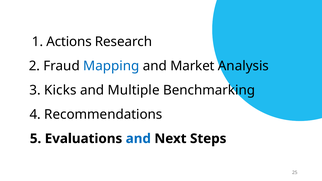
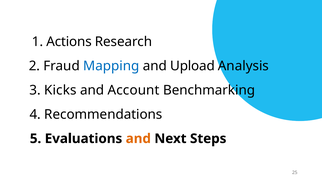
Market: Market -> Upload
Multiple: Multiple -> Account
and at (138, 139) colour: blue -> orange
